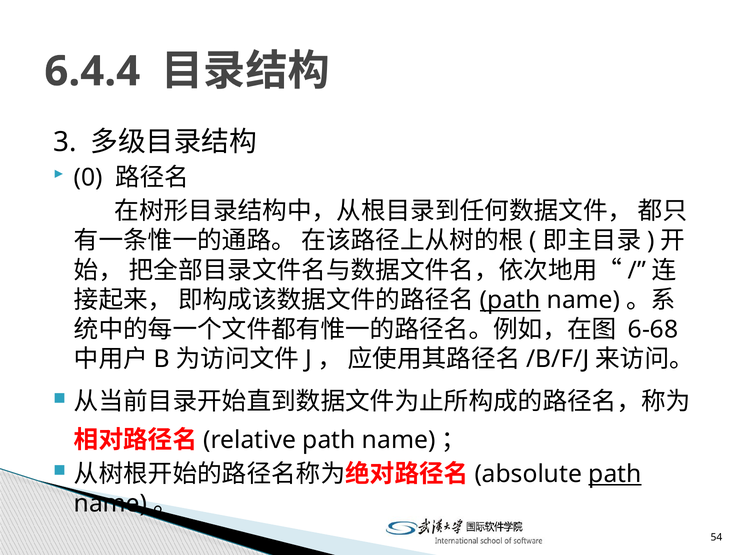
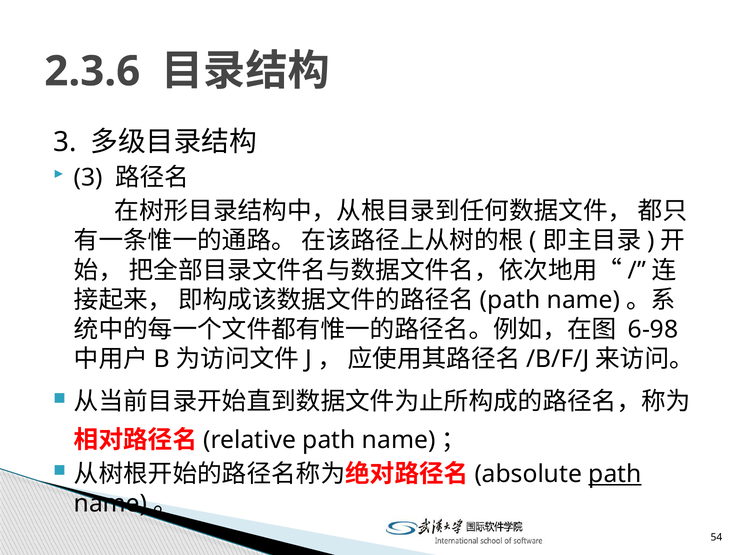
6.4.4: 6.4.4 -> 2.3.6
0 at (88, 178): 0 -> 3
path at (510, 300) underline: present -> none
6-68: 6-68 -> 6-98
